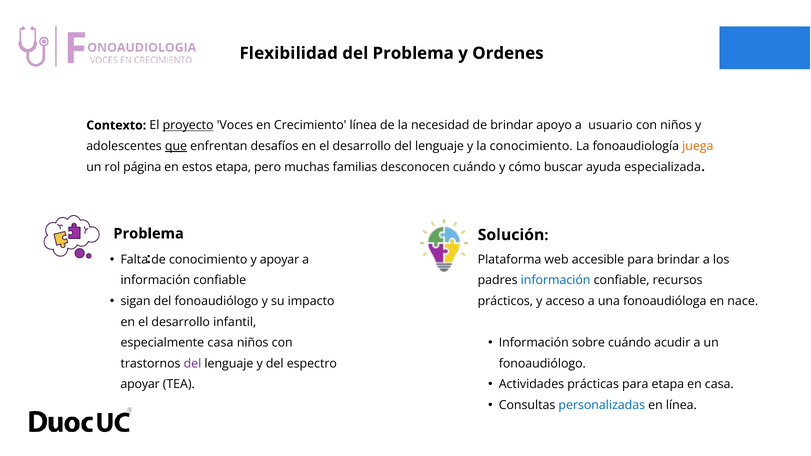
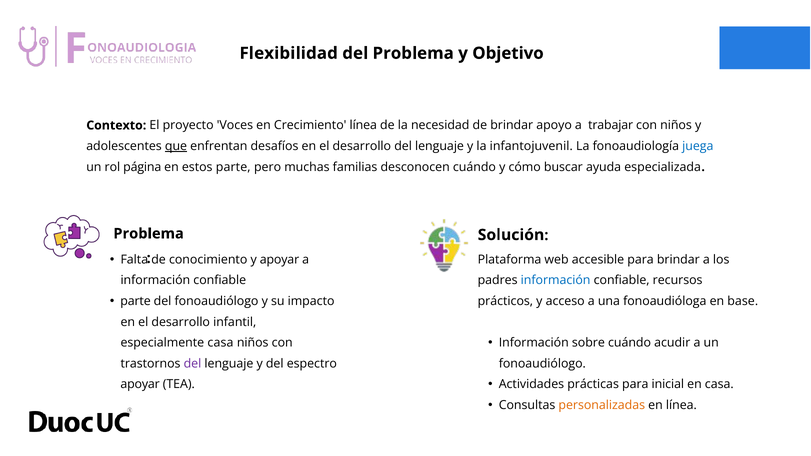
Ordenes: Ordenes -> Objetivo
proyecto underline: present -> none
usuario: usuario -> trabajar
la conocimiento: conocimiento -> infantojuvenil
juega colour: orange -> blue
estos etapa: etapa -> parte
sigan at (136, 301): sigan -> parte
nace: nace -> base
para etapa: etapa -> inicial
personalizadas colour: blue -> orange
